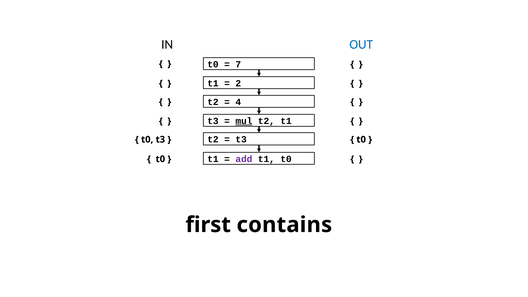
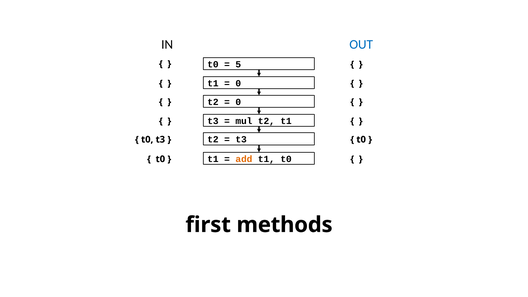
7: 7 -> 5
2 at (238, 83): 2 -> 0
4 at (238, 102): 4 -> 0
mul underline: present -> none
add colour: purple -> orange
contains: contains -> methods
